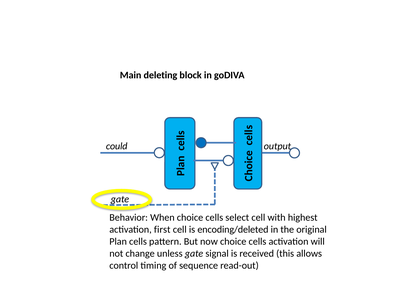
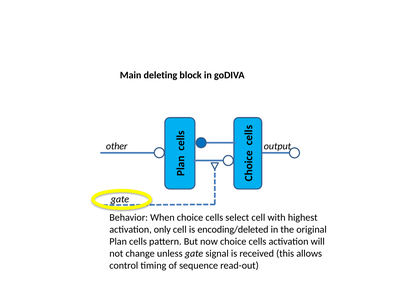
could: could -> other
first: first -> only
